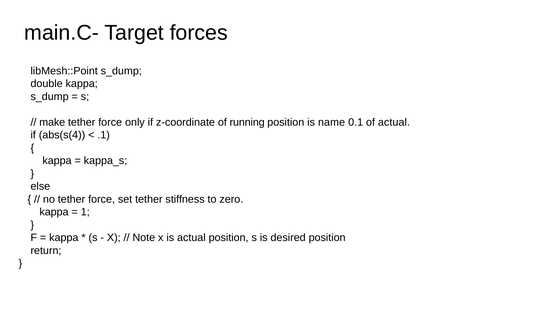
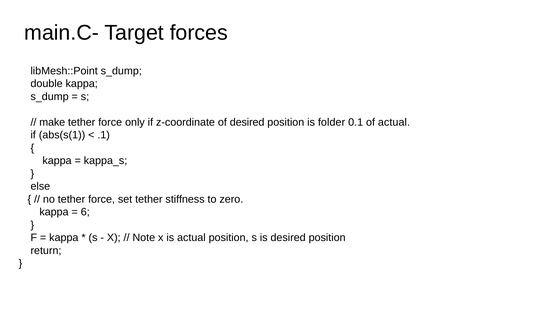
of running: running -> desired
name: name -> folder
abs(s(4: abs(s(4 -> abs(s(1
1: 1 -> 6
